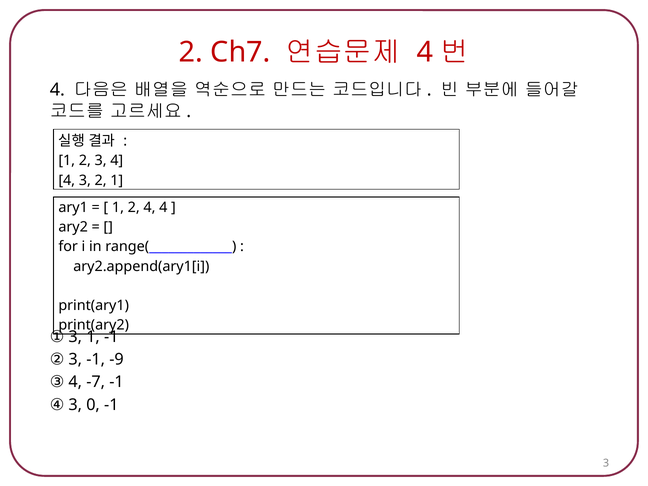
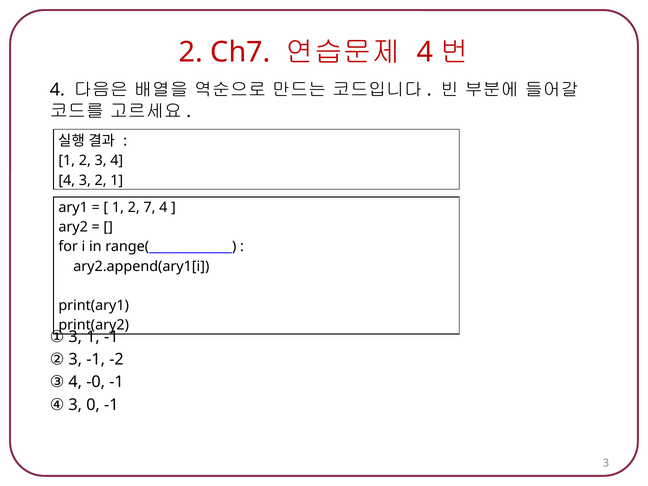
2 4: 4 -> 7
-9: -9 -> -2
-7: -7 -> -0
